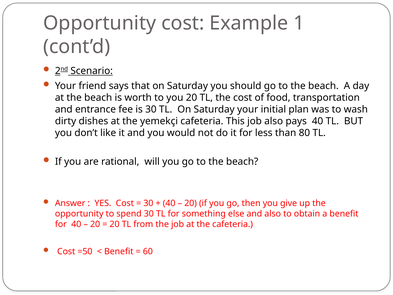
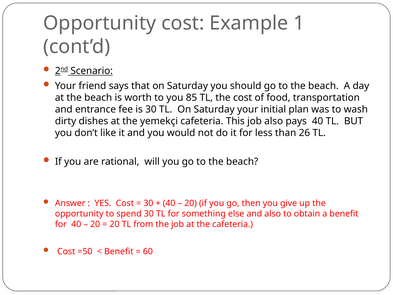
you 20: 20 -> 85
80: 80 -> 26
